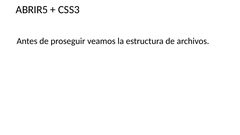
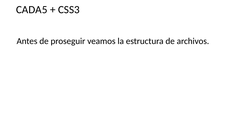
ABRIR5: ABRIR5 -> CADA5
